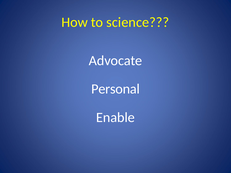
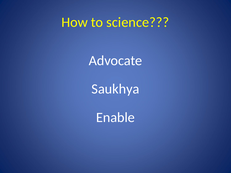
Personal: Personal -> Saukhya
